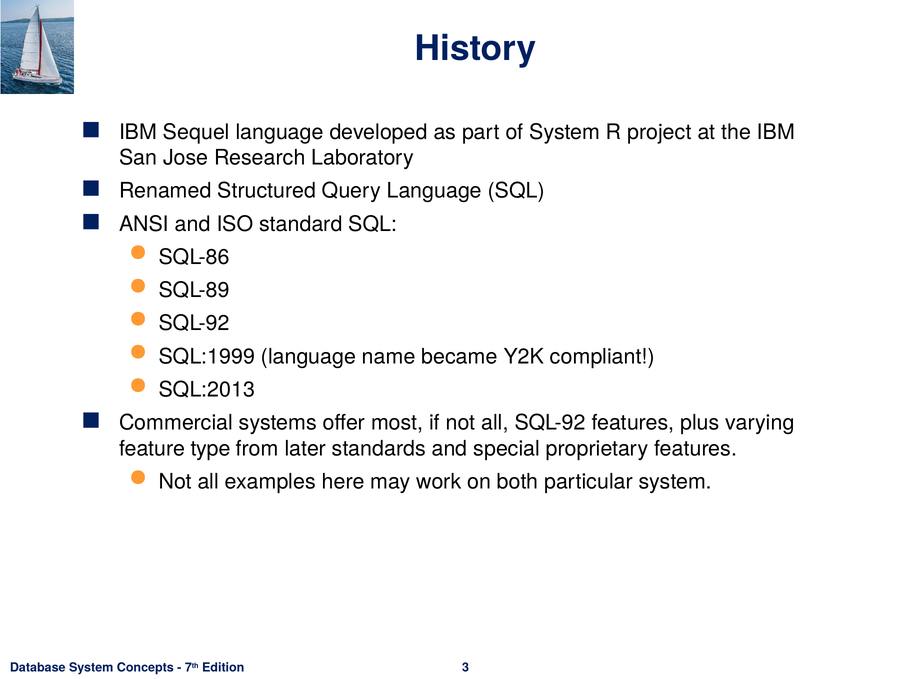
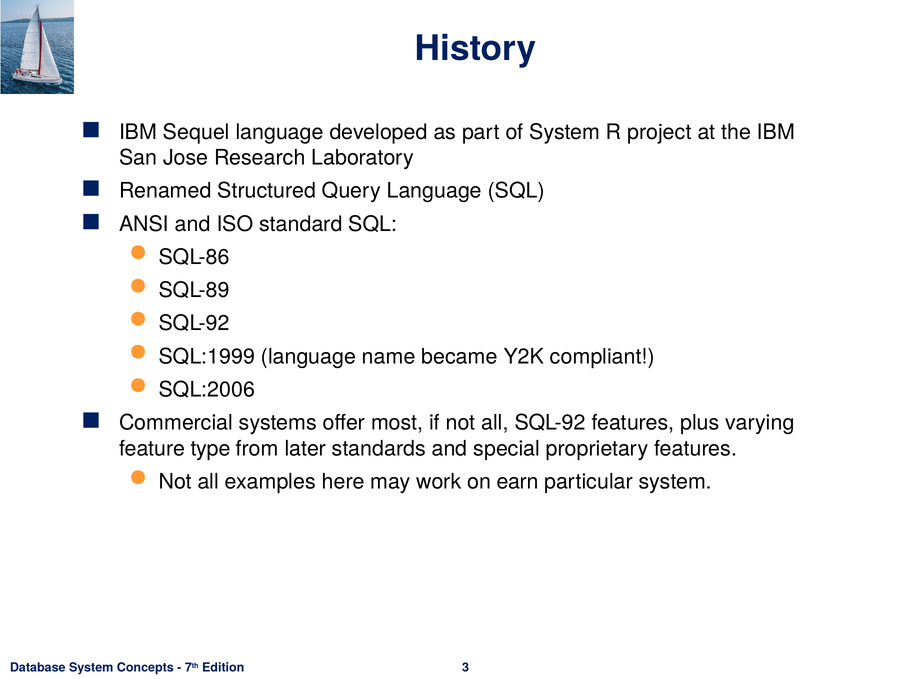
SQL:2013: SQL:2013 -> SQL:2006
both: both -> earn
